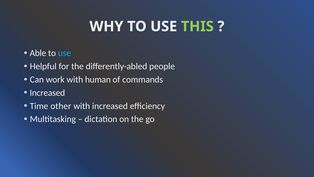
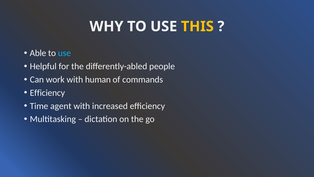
THIS colour: light green -> yellow
Increased at (47, 93): Increased -> Efficiency
other: other -> agent
